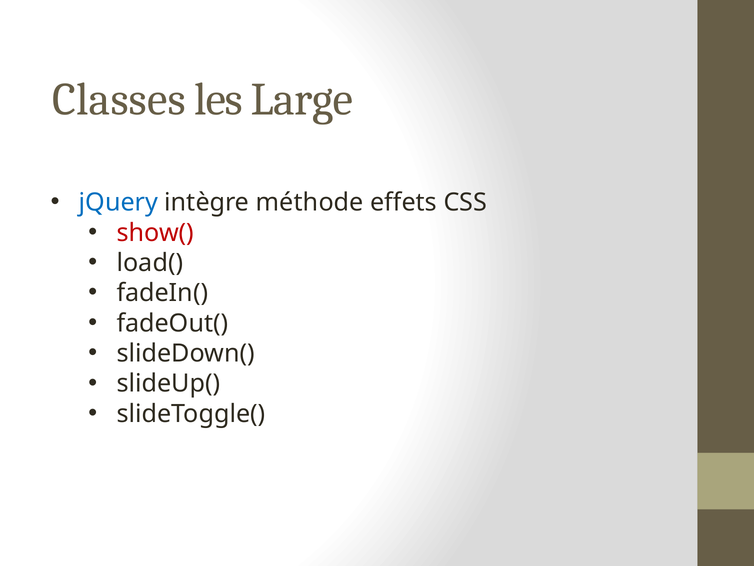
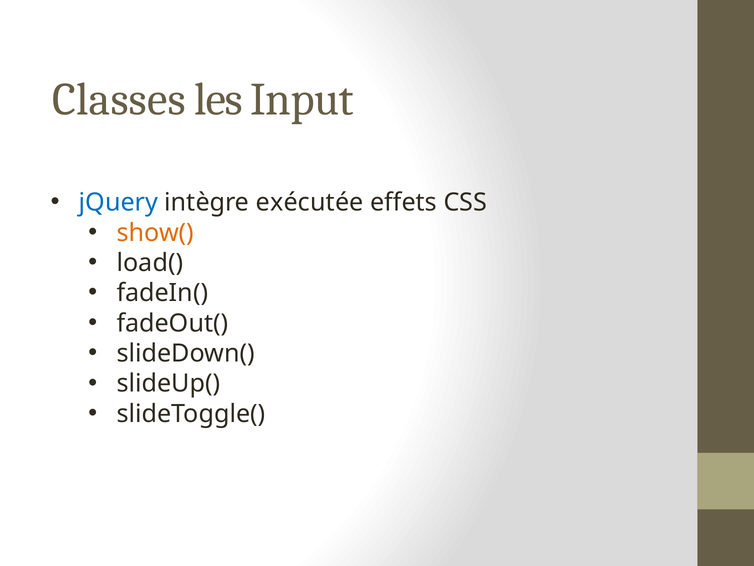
Large: Large -> Input
méthode: méthode -> exécutée
show( colour: red -> orange
